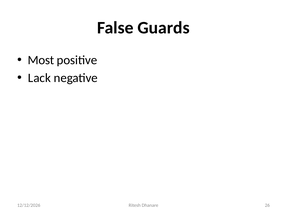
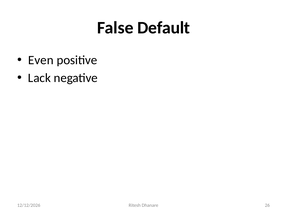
Guards: Guards -> Default
Most: Most -> Even
